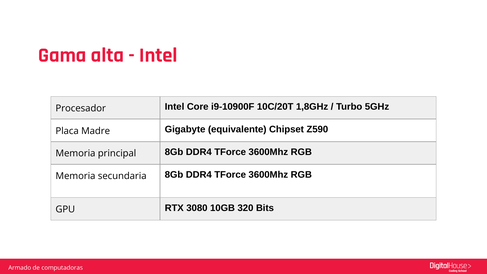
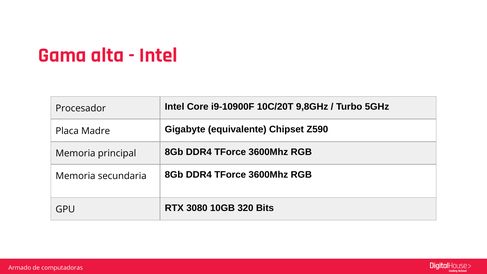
1,8GHz: 1,8GHz -> 9,8GHz
